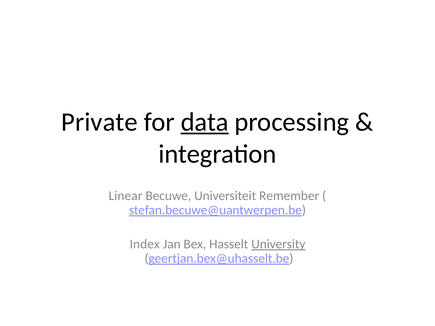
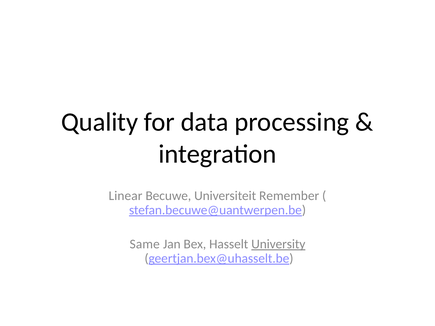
Private: Private -> Quality
data underline: present -> none
Index: Index -> Same
